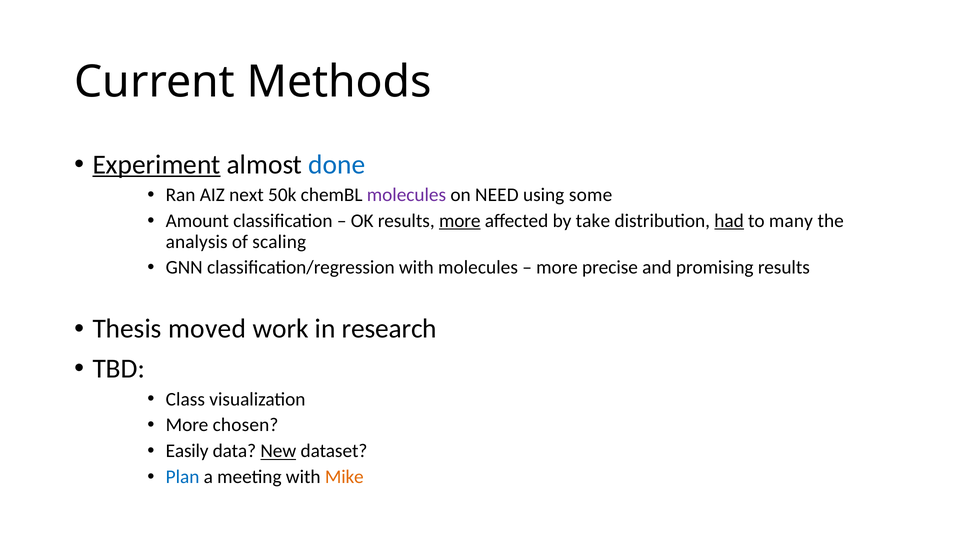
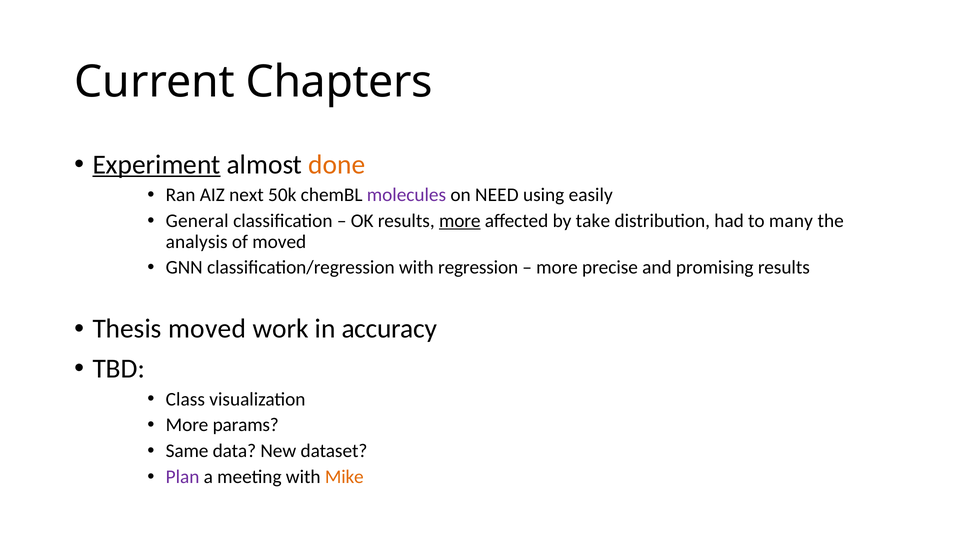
Methods: Methods -> Chapters
done colour: blue -> orange
some: some -> easily
Amount: Amount -> General
had underline: present -> none
of scaling: scaling -> moved
with molecules: molecules -> regression
research: research -> accuracy
chosen: chosen -> params
Easily: Easily -> Same
New underline: present -> none
Plan colour: blue -> purple
